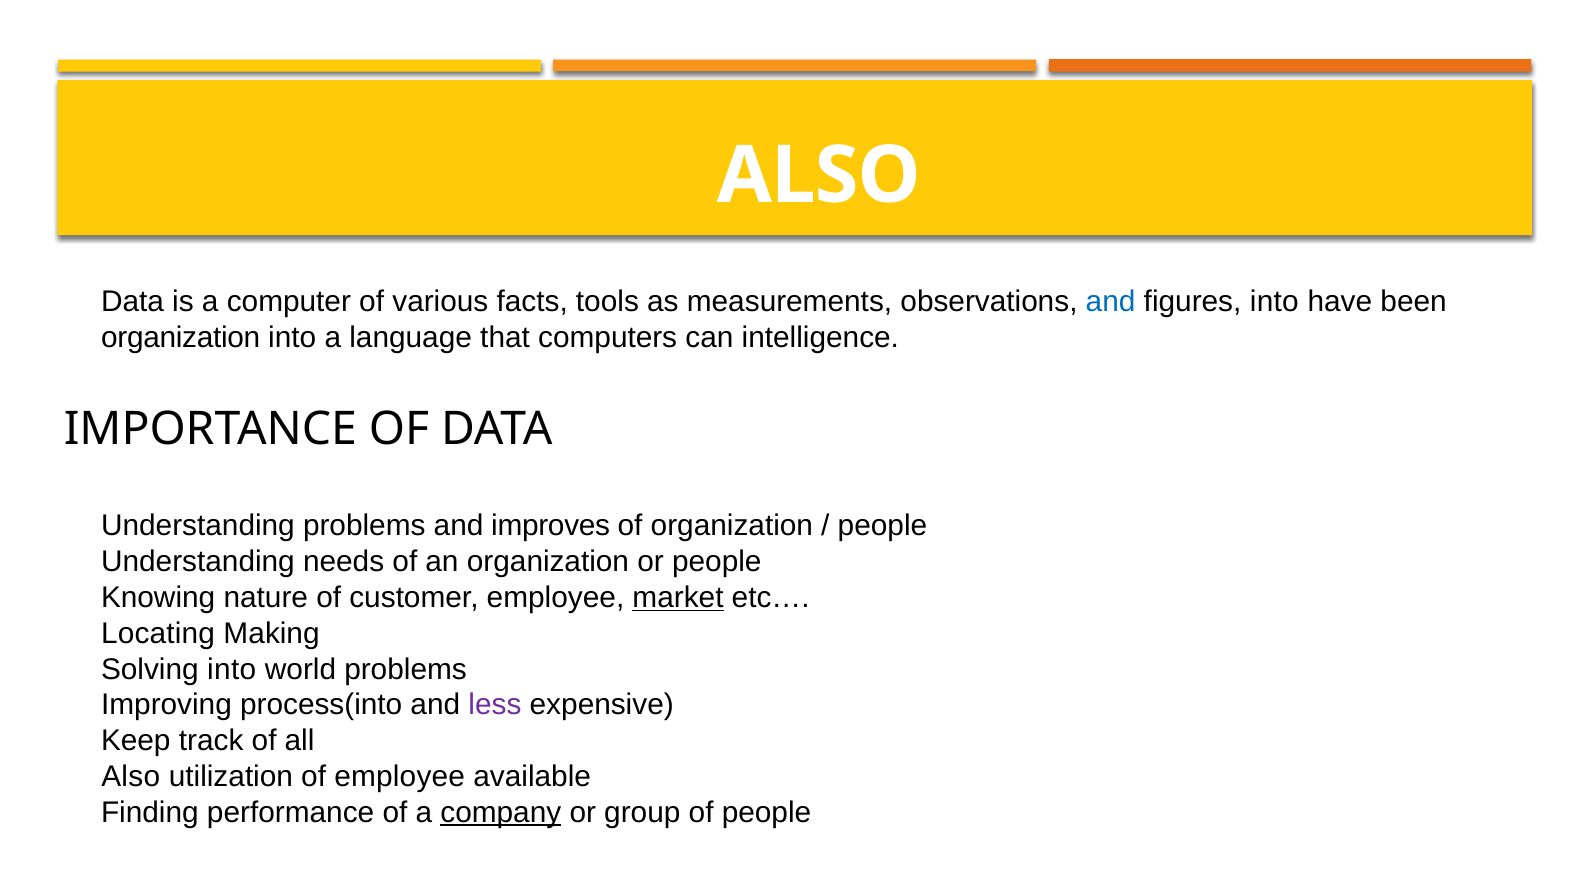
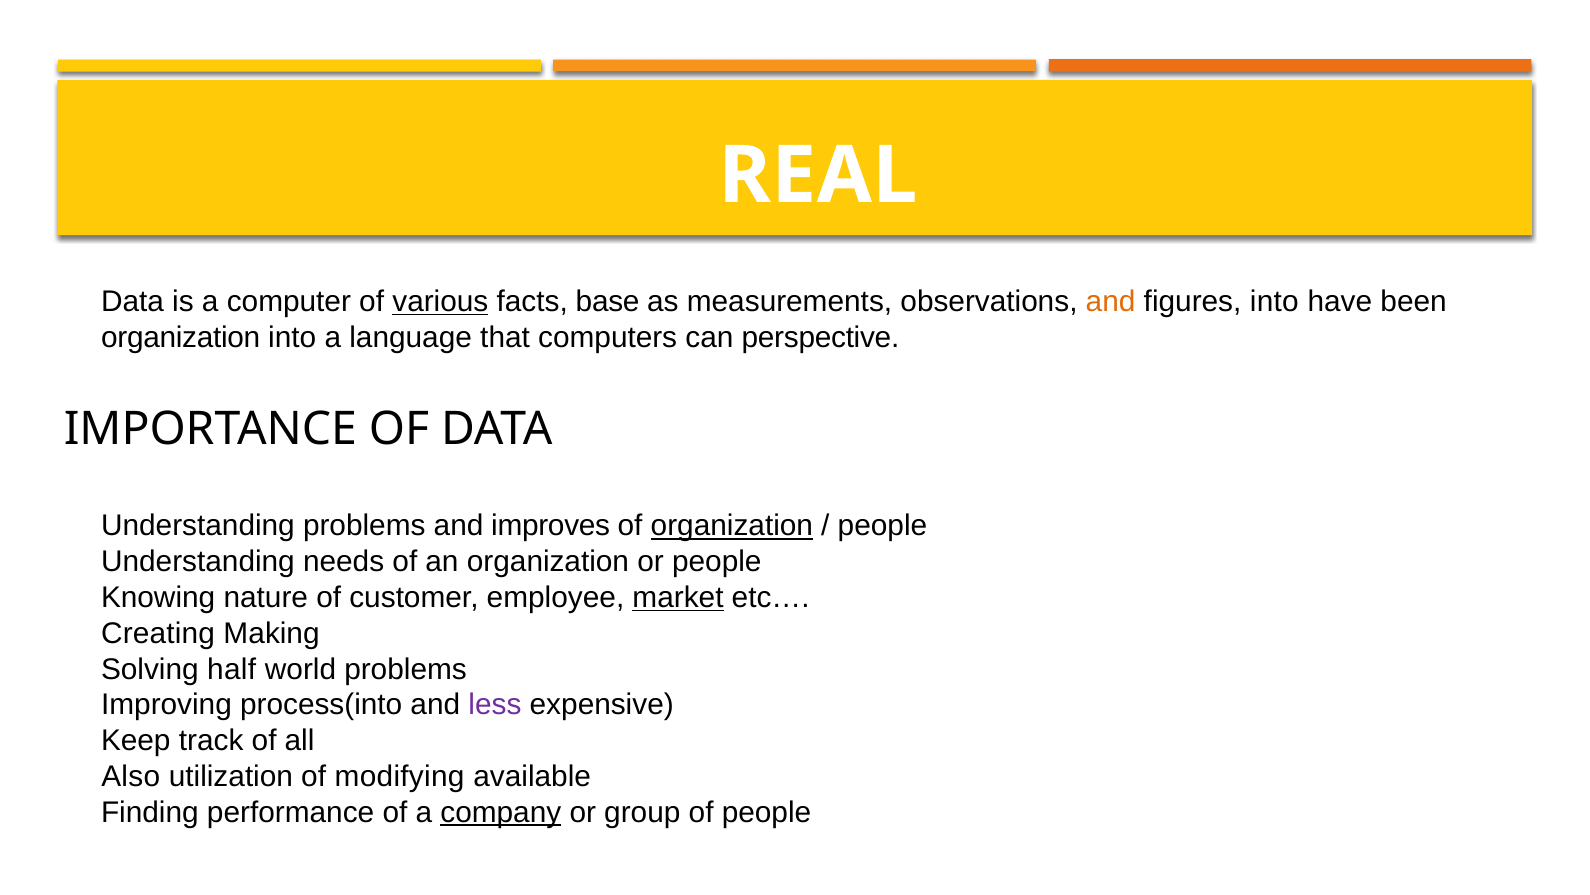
ALSO at (819, 175): ALSO -> REAL
various underline: none -> present
tools: tools -> base
and at (1111, 301) colour: blue -> orange
intelligence: intelligence -> perspective
organization at (732, 526) underline: none -> present
Locating: Locating -> Creating
Solving into: into -> half
of employee: employee -> modifying
